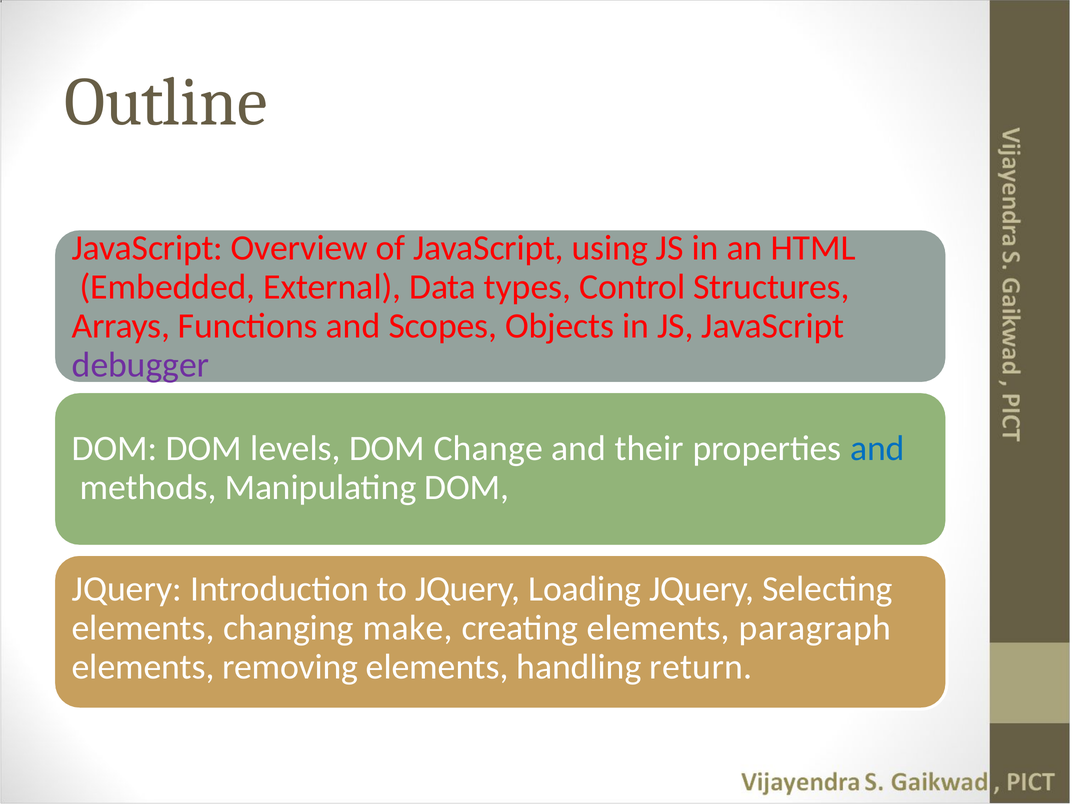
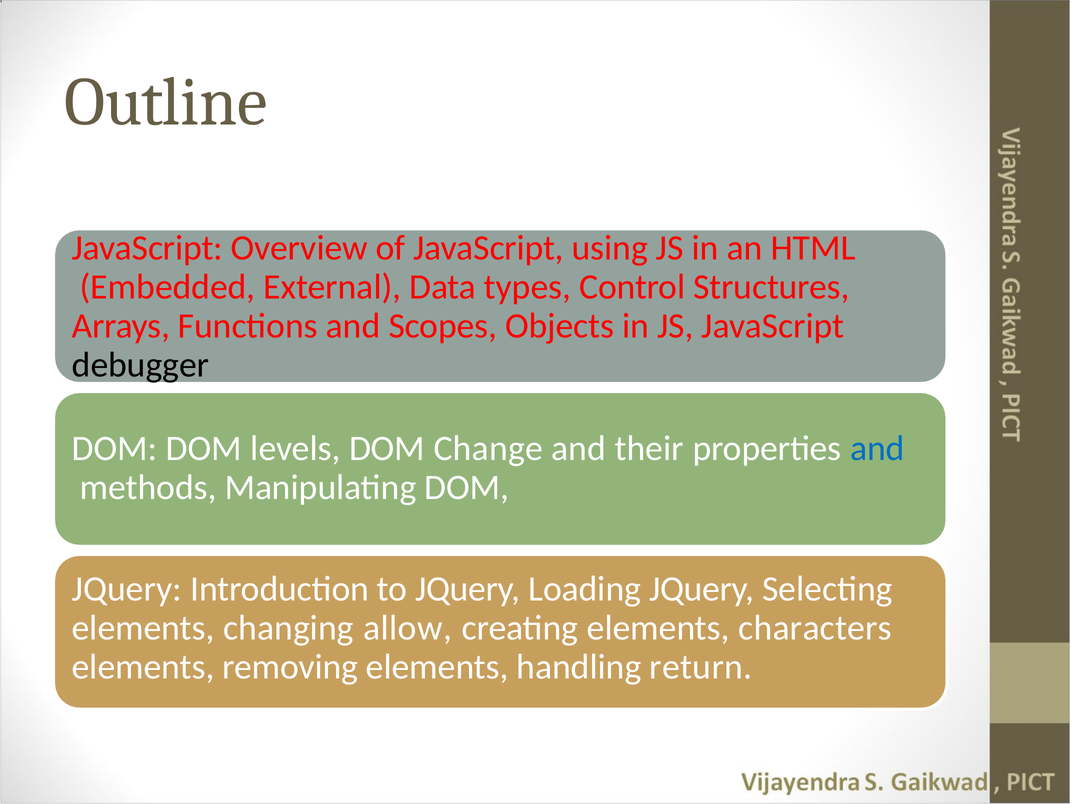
debugger colour: purple -> black
make: make -> allow
paragraph: paragraph -> characters
